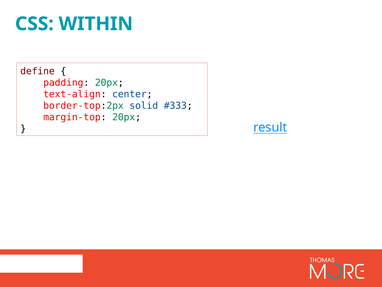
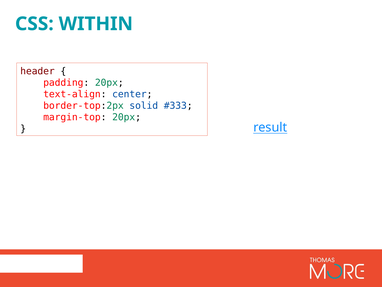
define: define -> header
